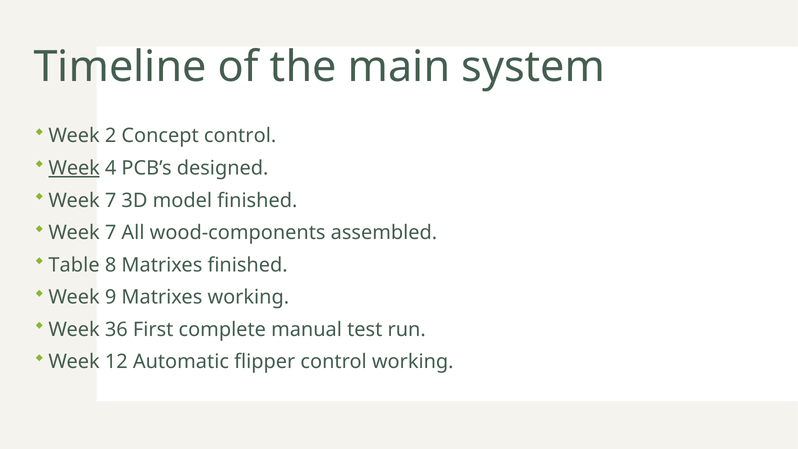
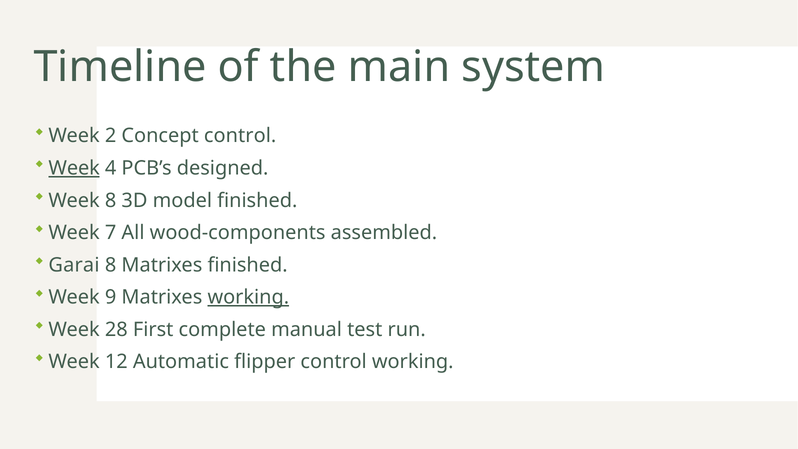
7 at (111, 200): 7 -> 8
Table: Table -> Garai
working at (248, 297) underline: none -> present
36: 36 -> 28
